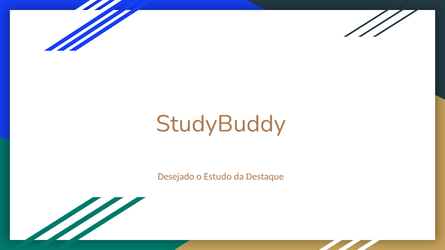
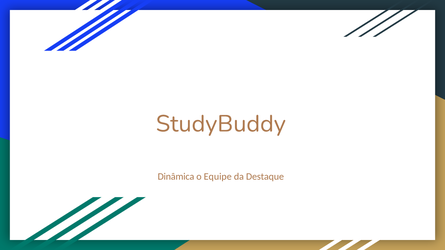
Desejado: Desejado -> Dinâmica
Estudo: Estudo -> Equipe
